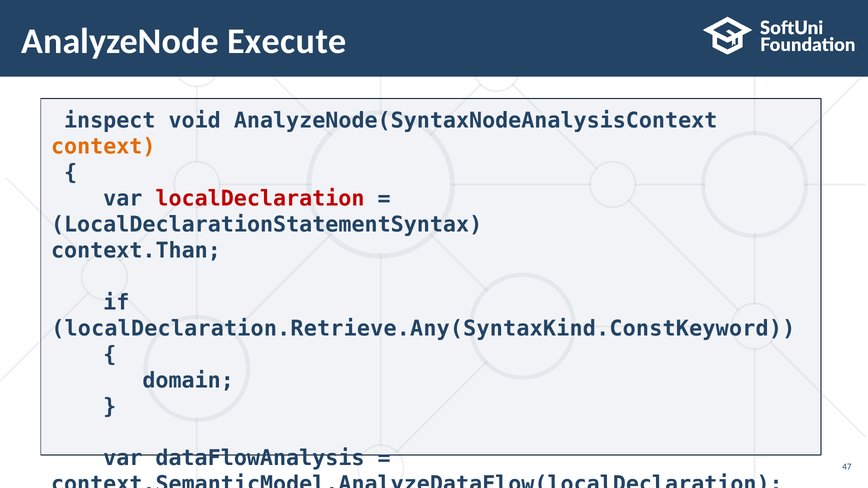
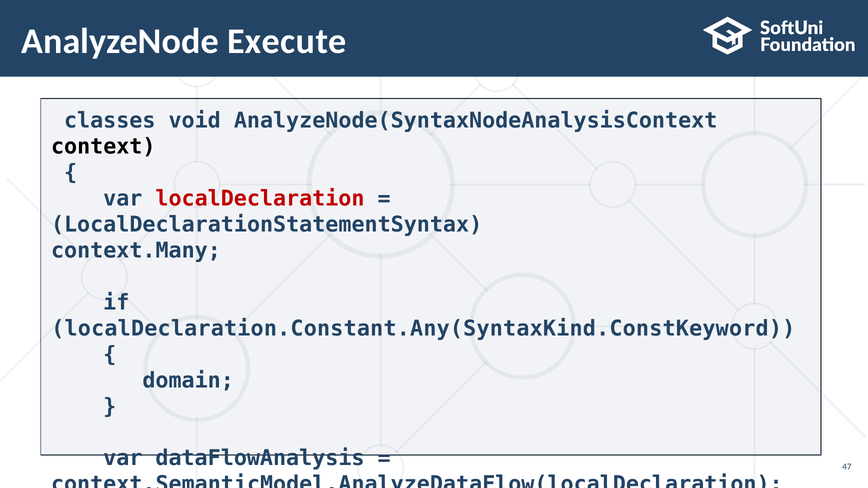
inspect: inspect -> classes
context colour: orange -> black
context.Than: context.Than -> context.Many
localDeclaration.Retrieve.Any(SyntaxKind.ConstKeyword: localDeclaration.Retrieve.Any(SyntaxKind.ConstKeyword -> localDeclaration.Constant.Any(SyntaxKind.ConstKeyword
